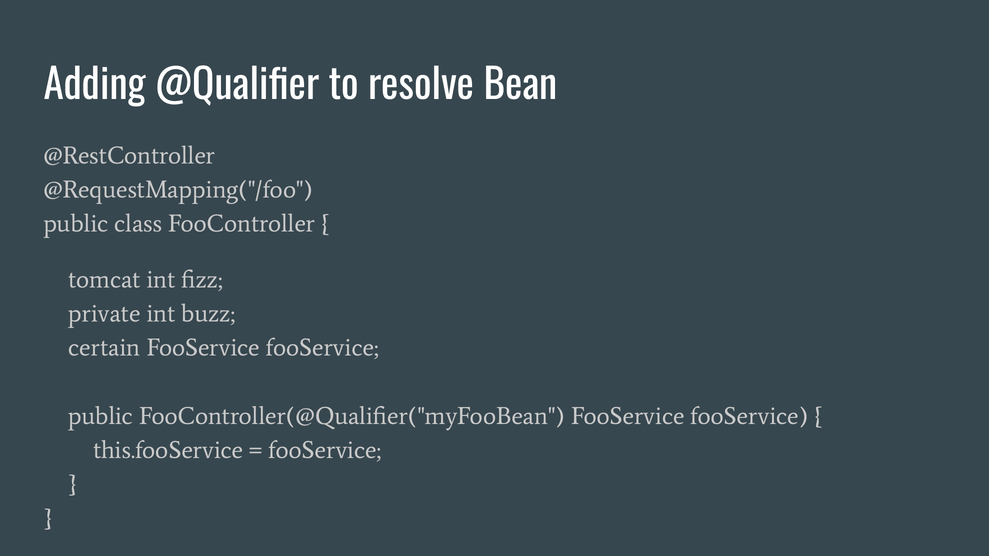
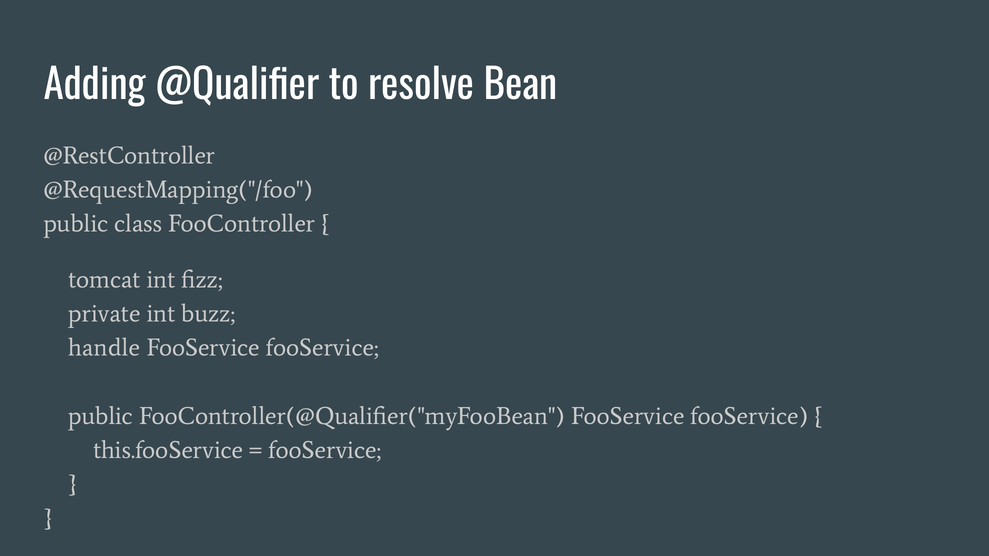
certain: certain -> handle
